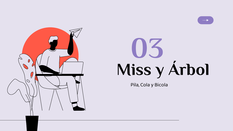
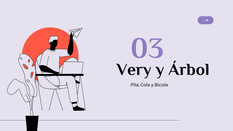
Miss: Miss -> Very
